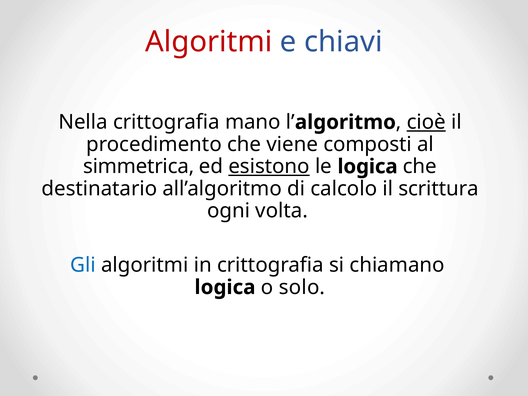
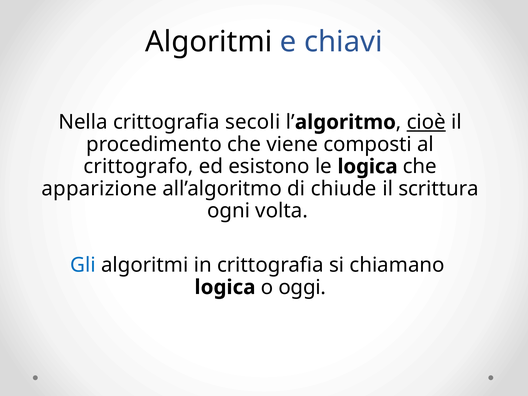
Algoritmi at (209, 42) colour: red -> black
mano: mano -> secoli
simmetrica: simmetrica -> crittografo
esistono underline: present -> none
destinatario: destinatario -> apparizione
calcolo: calcolo -> chiude
solo: solo -> oggi
